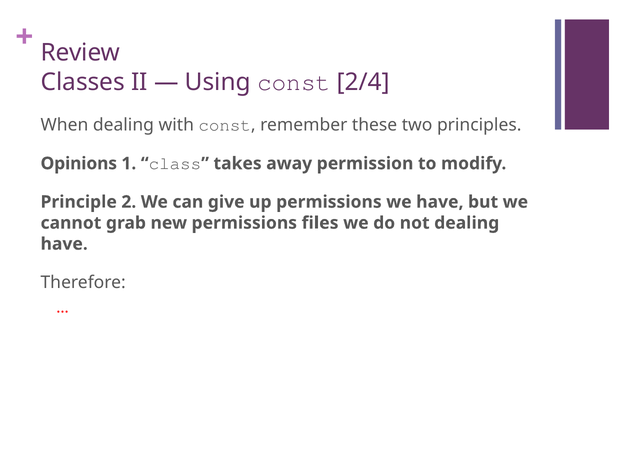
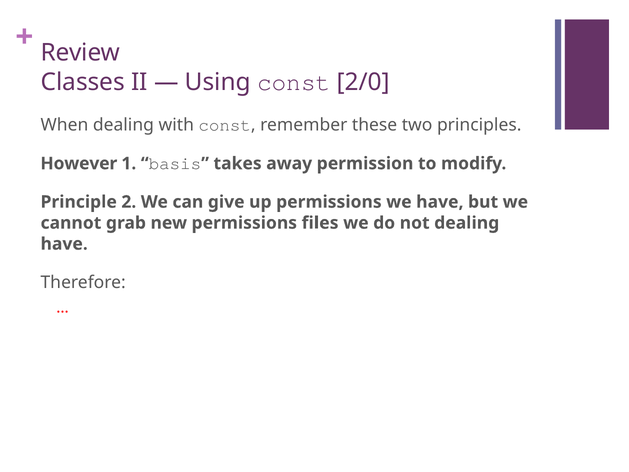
2/4: 2/4 -> 2/0
Opinions: Opinions -> However
class: class -> basis
